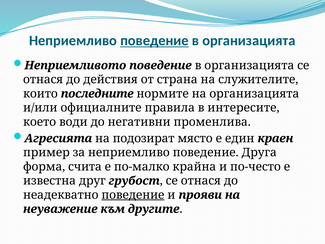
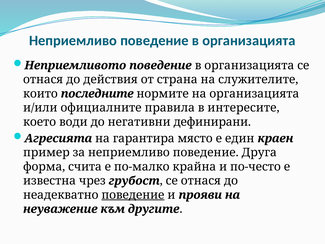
поведение at (154, 41) underline: present -> none
променлива: променлива -> дефинирани
подозират: подозират -> гарантира
друг: друг -> чрез
